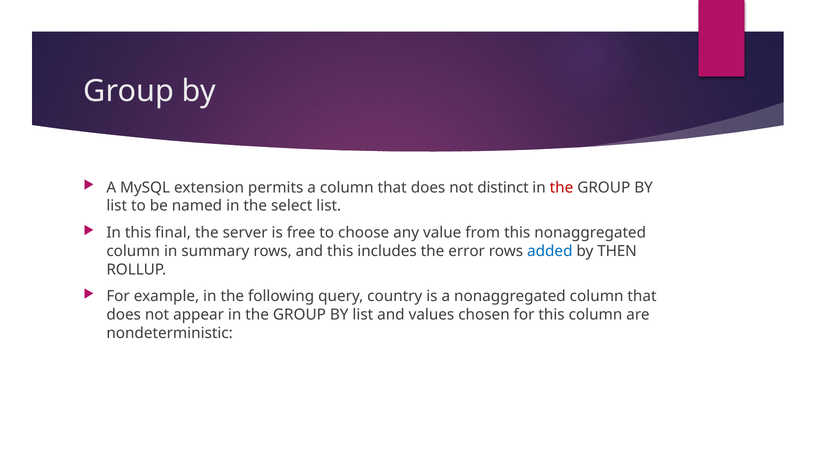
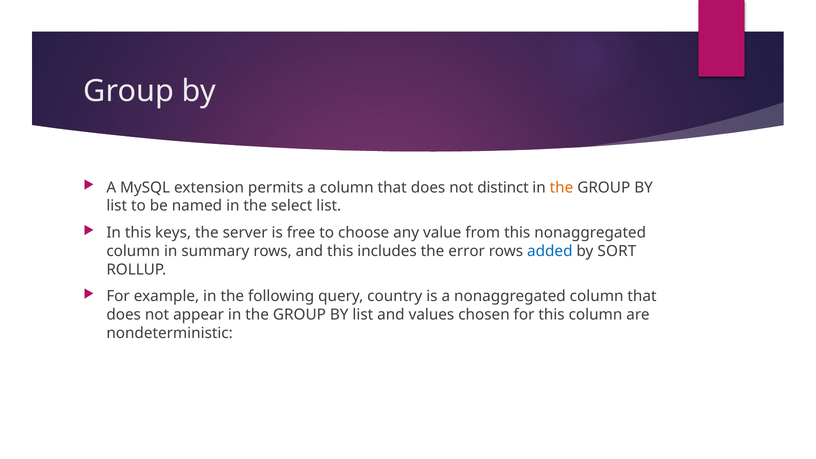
the at (561, 188) colour: red -> orange
final: final -> keys
THEN: THEN -> SORT
